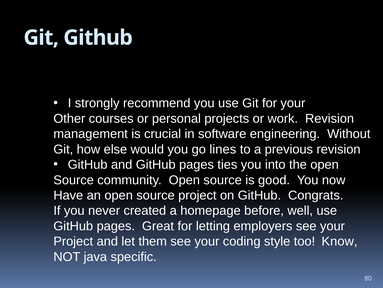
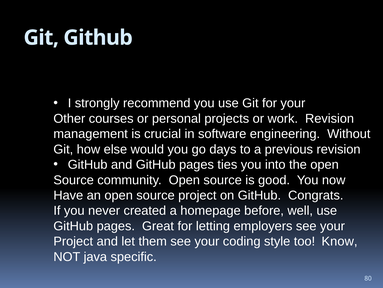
lines: lines -> days
